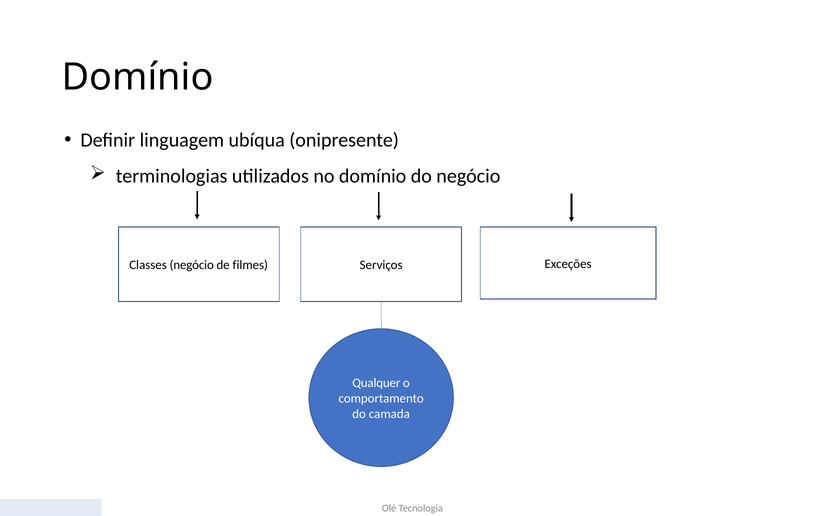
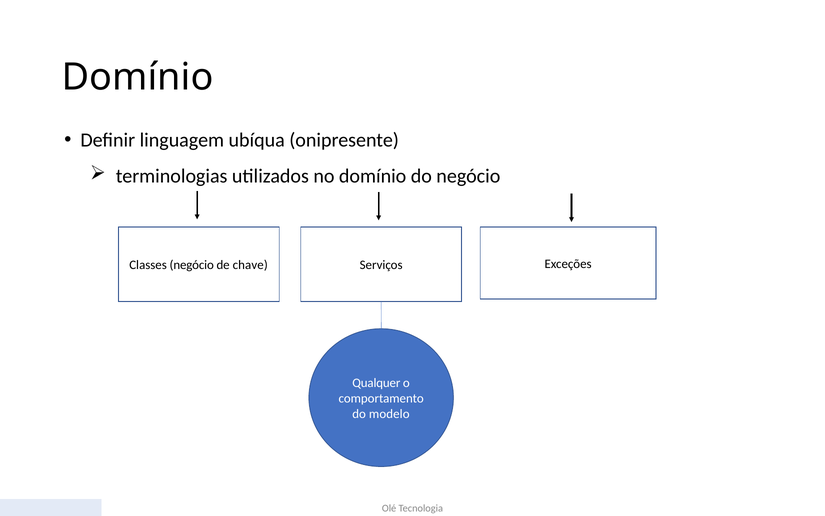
filmes: filmes -> chave
camada: camada -> modelo
